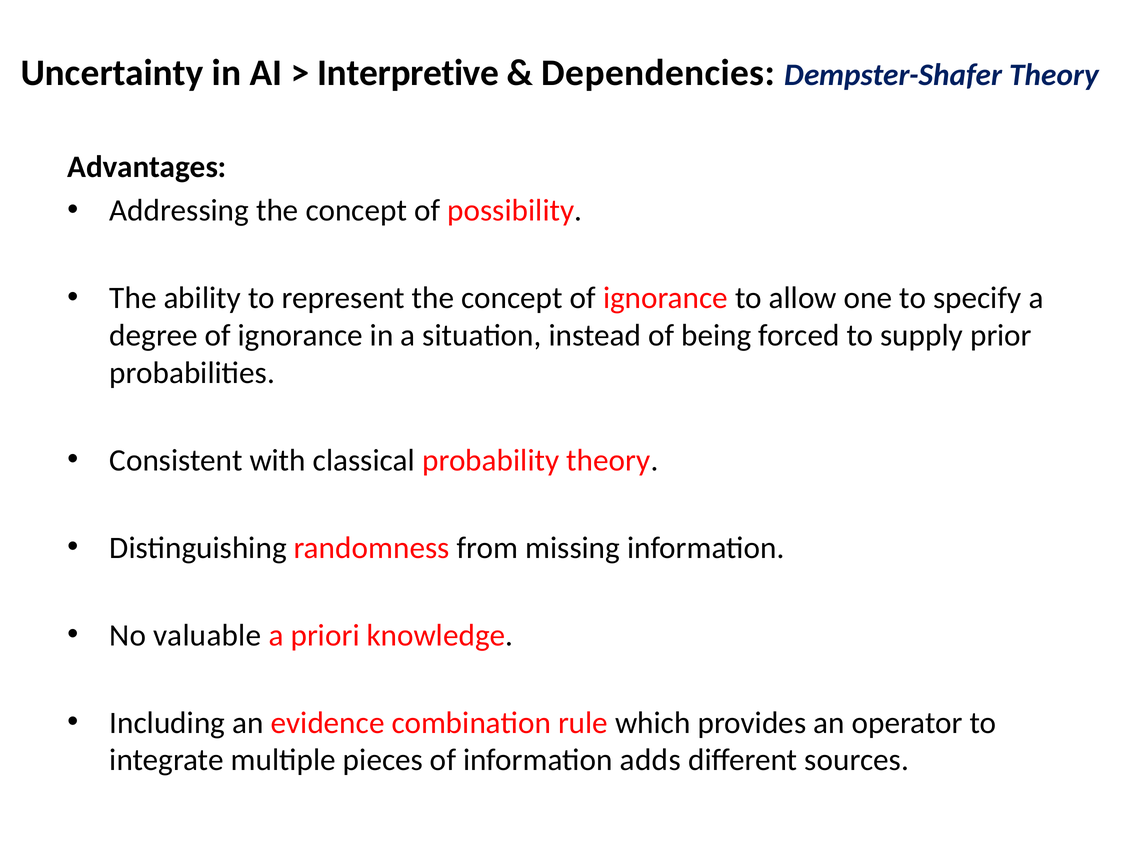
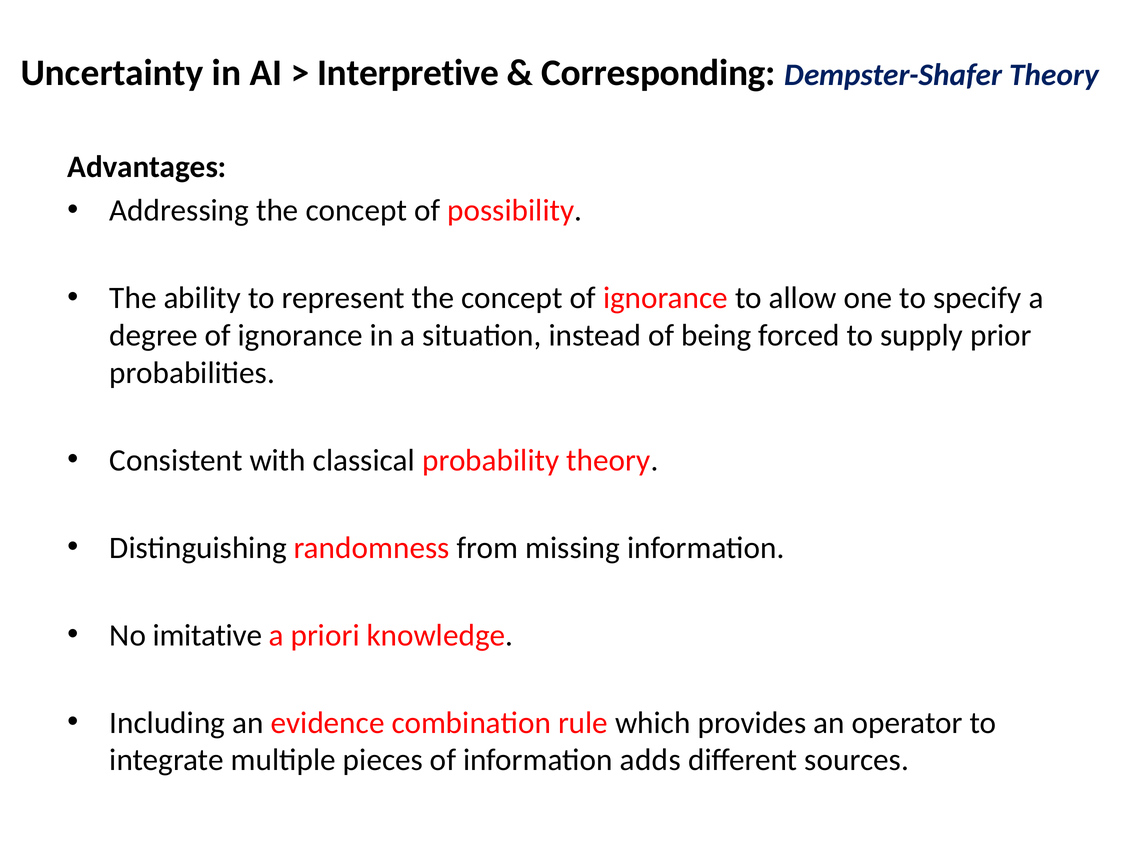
Dependencies: Dependencies -> Corresponding
valuable: valuable -> imitative
